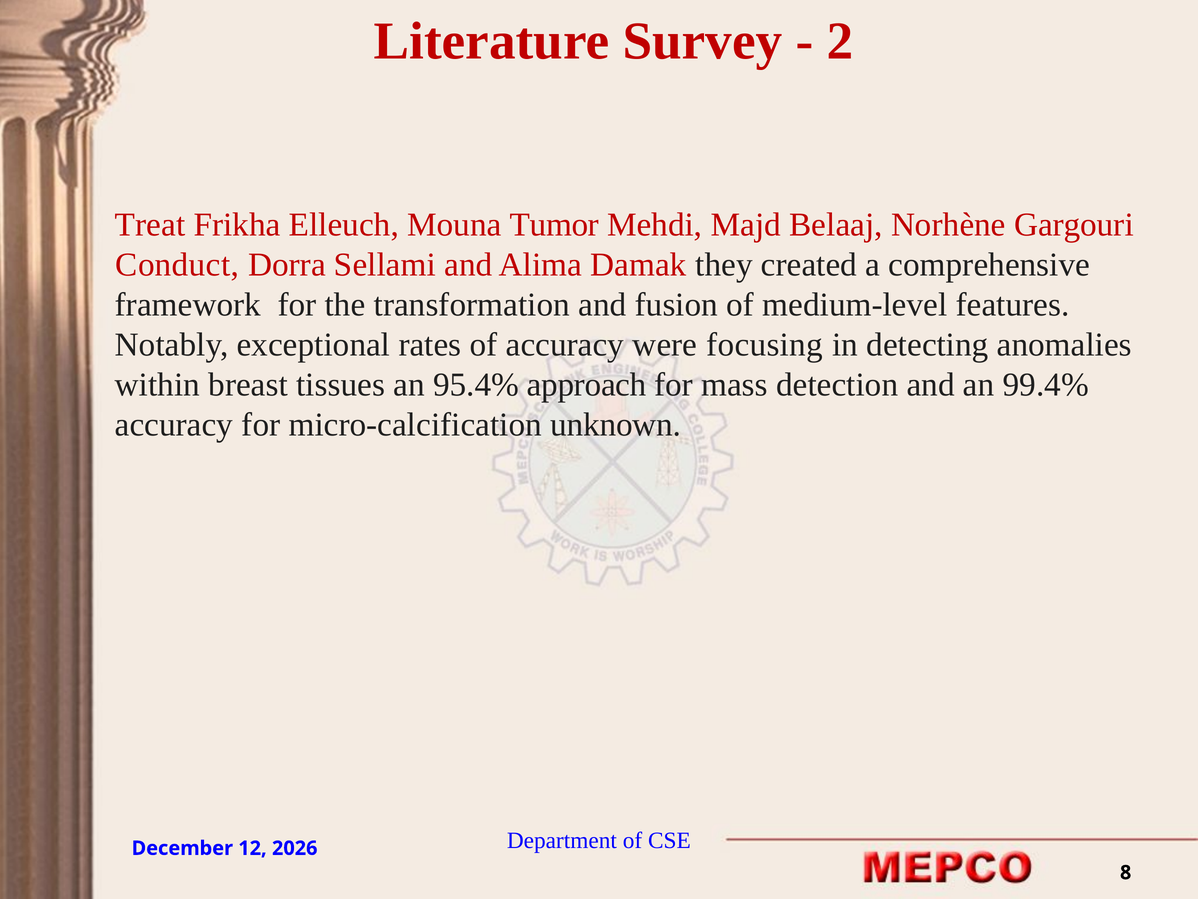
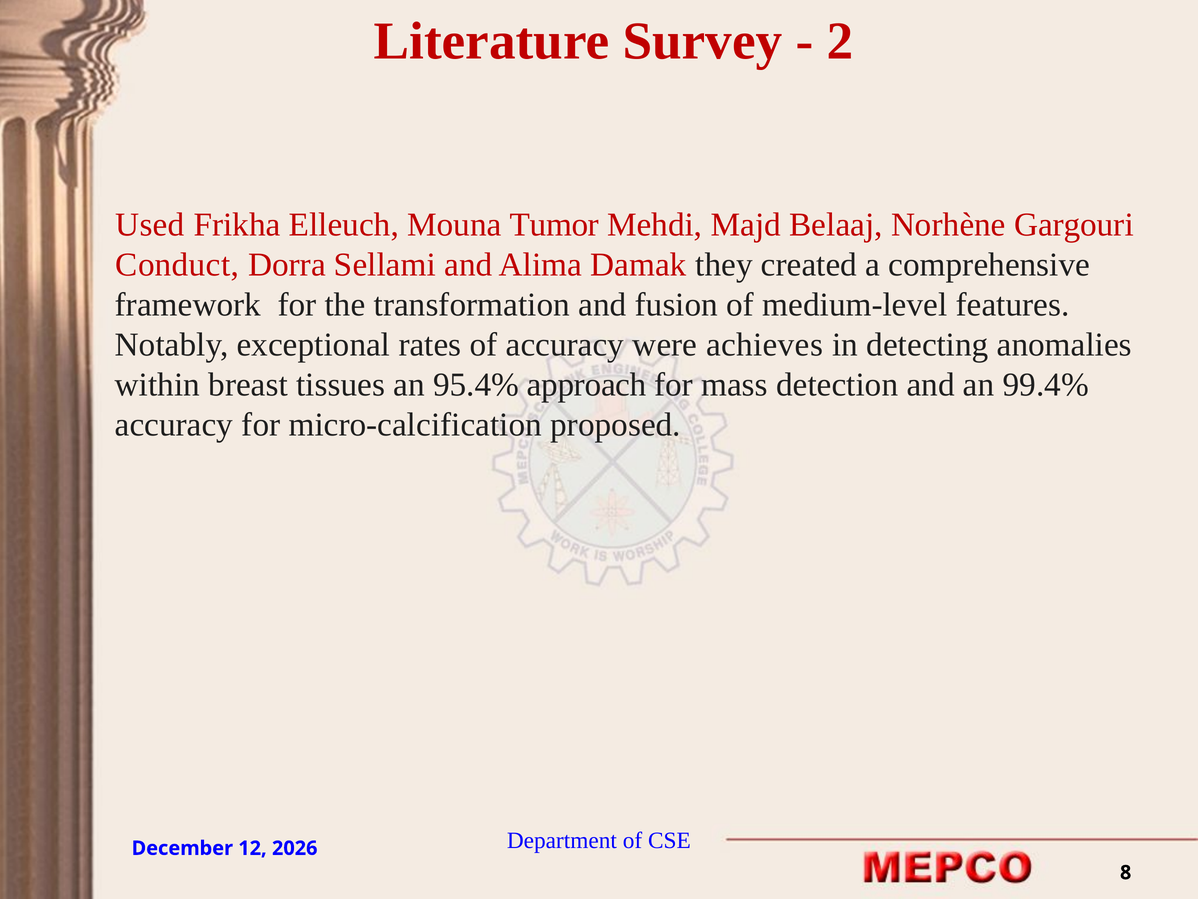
Treat: Treat -> Used
focusing: focusing -> achieves
unknown: unknown -> proposed
